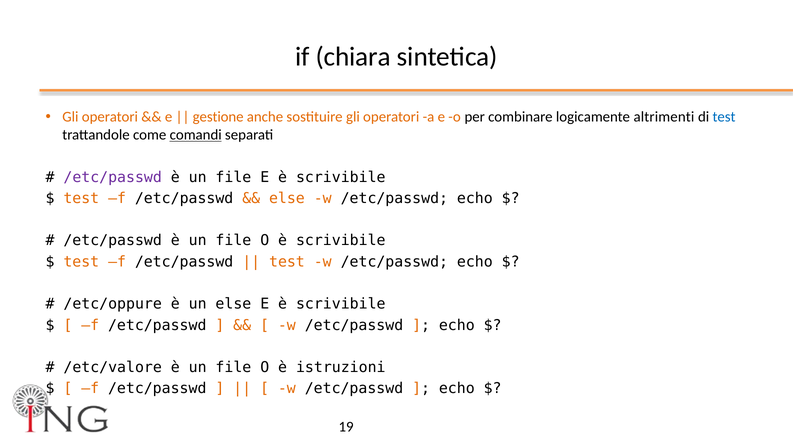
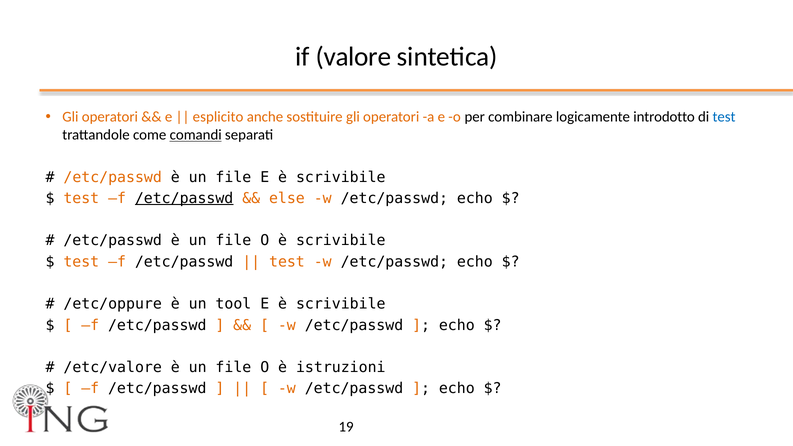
chiara: chiara -> valore
gestione: gestione -> esplicito
altrimenti: altrimenti -> introdotto
/etc/passwd at (113, 177) colour: purple -> orange
/etc/passwd at (184, 198) underline: none -> present
un else: else -> tool
